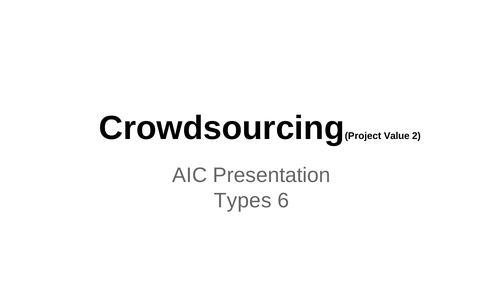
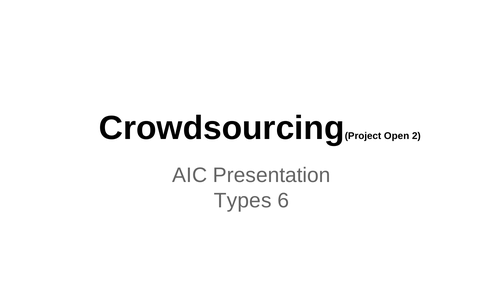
Value: Value -> Open
